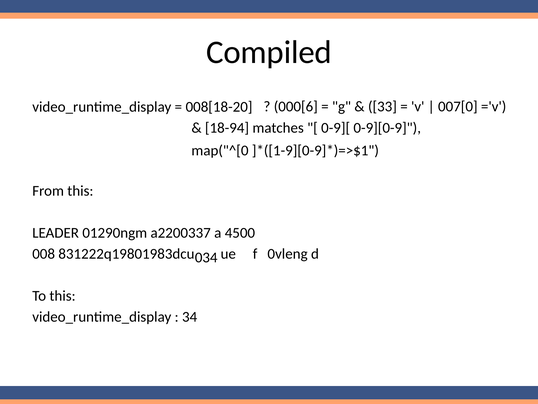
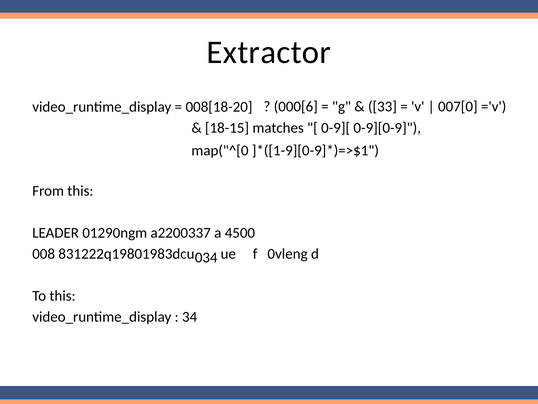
Compiled: Compiled -> Extractor
18-94: 18-94 -> 18-15
